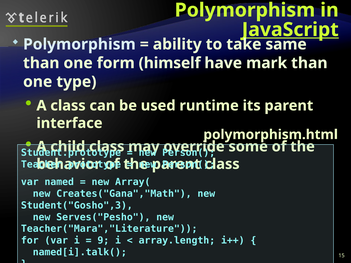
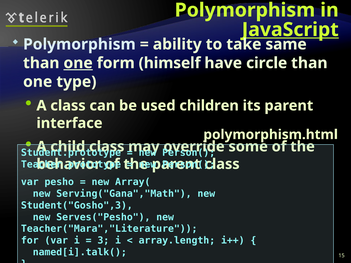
one at (78, 63) underline: none -> present
mark: mark -> circle
runtime: runtime -> children
named: named -> pesho
Creates("Gana","Math: Creates("Gana","Math -> Serving("Gana","Math
9: 9 -> 3
